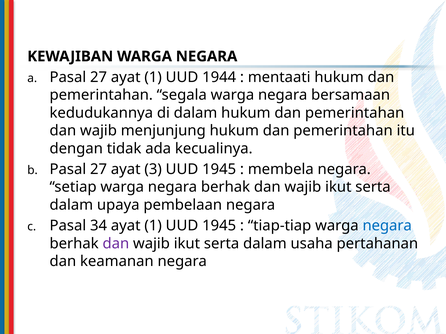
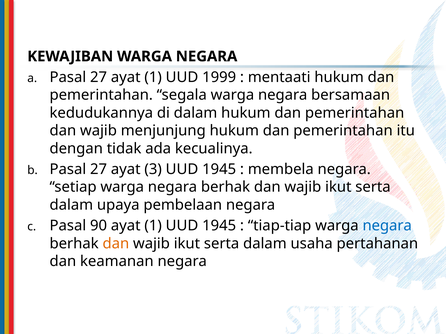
1944: 1944 -> 1999
34: 34 -> 90
dan at (116, 244) colour: purple -> orange
